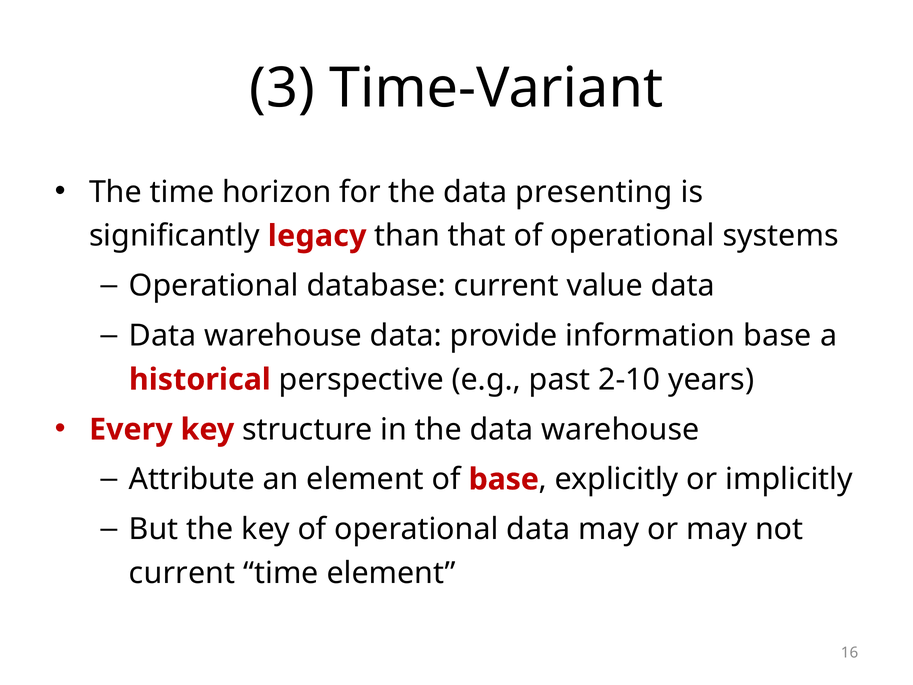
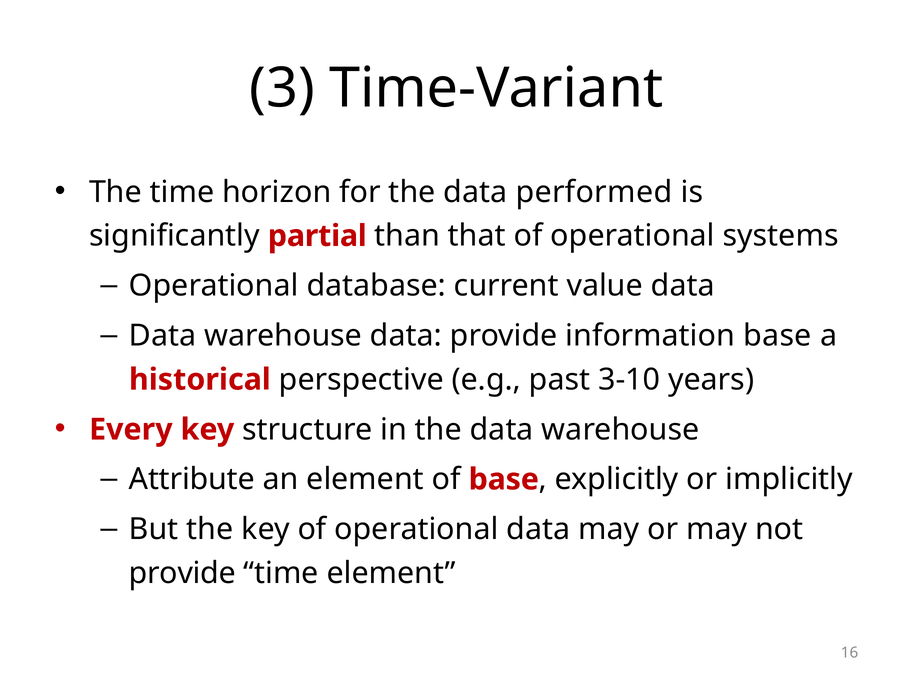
presenting: presenting -> performed
legacy: legacy -> partial
2-10: 2-10 -> 3-10
current at (182, 573): current -> provide
